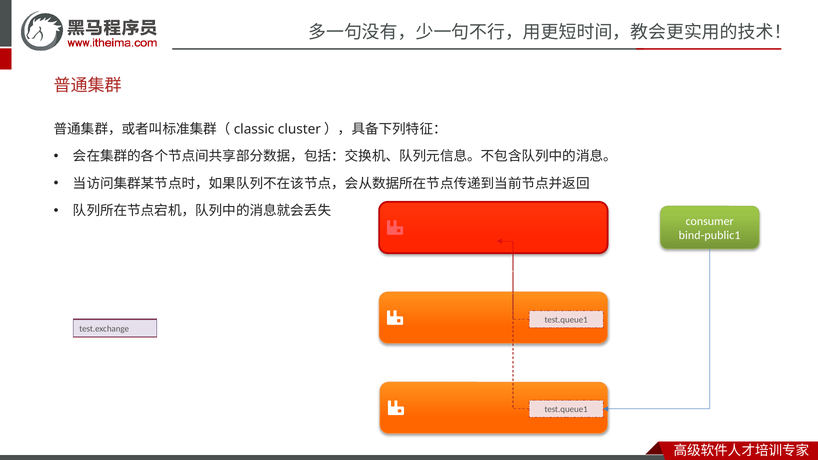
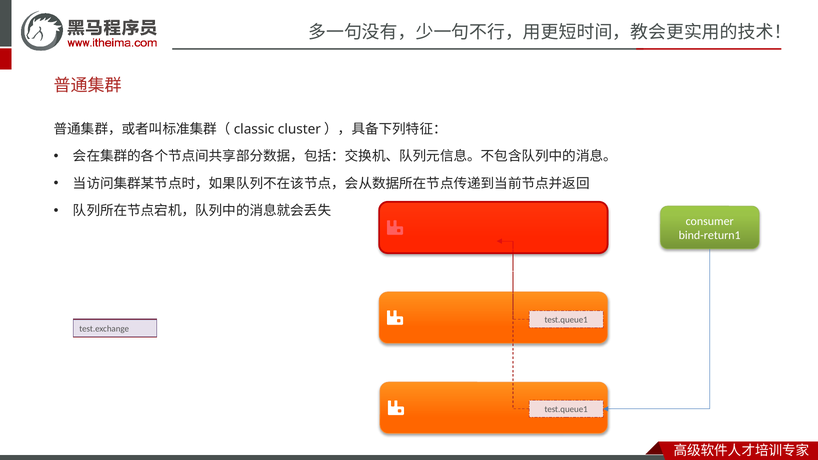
bind-public1: bind-public1 -> bind-return1
